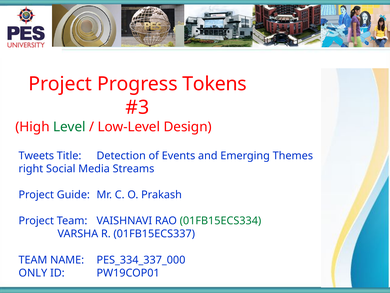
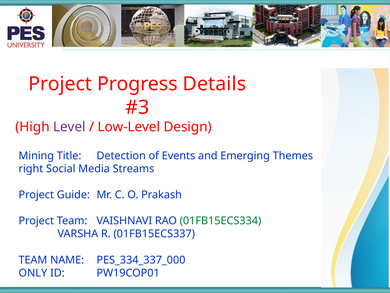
Tokens: Tokens -> Details
Level colour: green -> purple
Tweets: Tweets -> Mining
